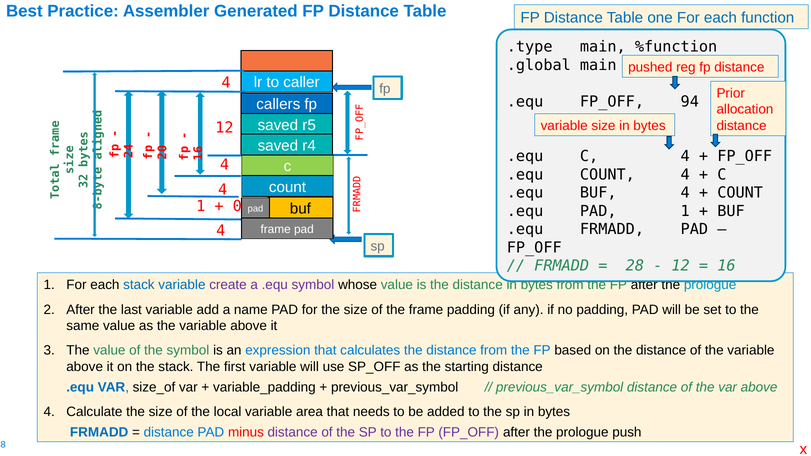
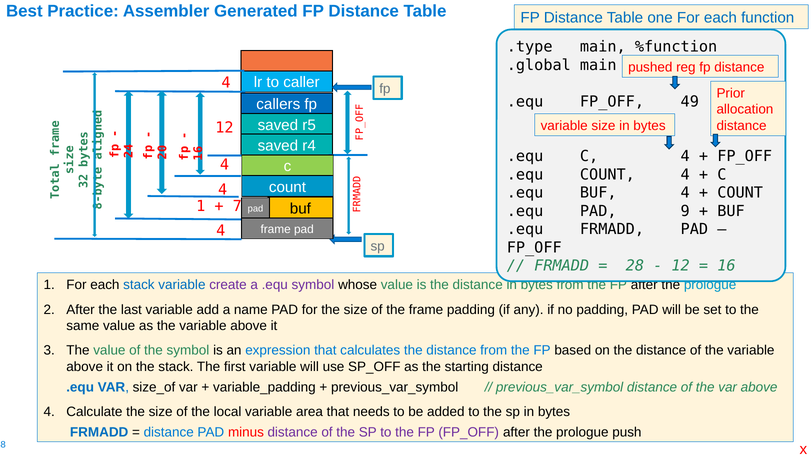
94: 94 -> 49
0 at (237, 206): 0 -> 7
.equ PAD 1: 1 -> 9
